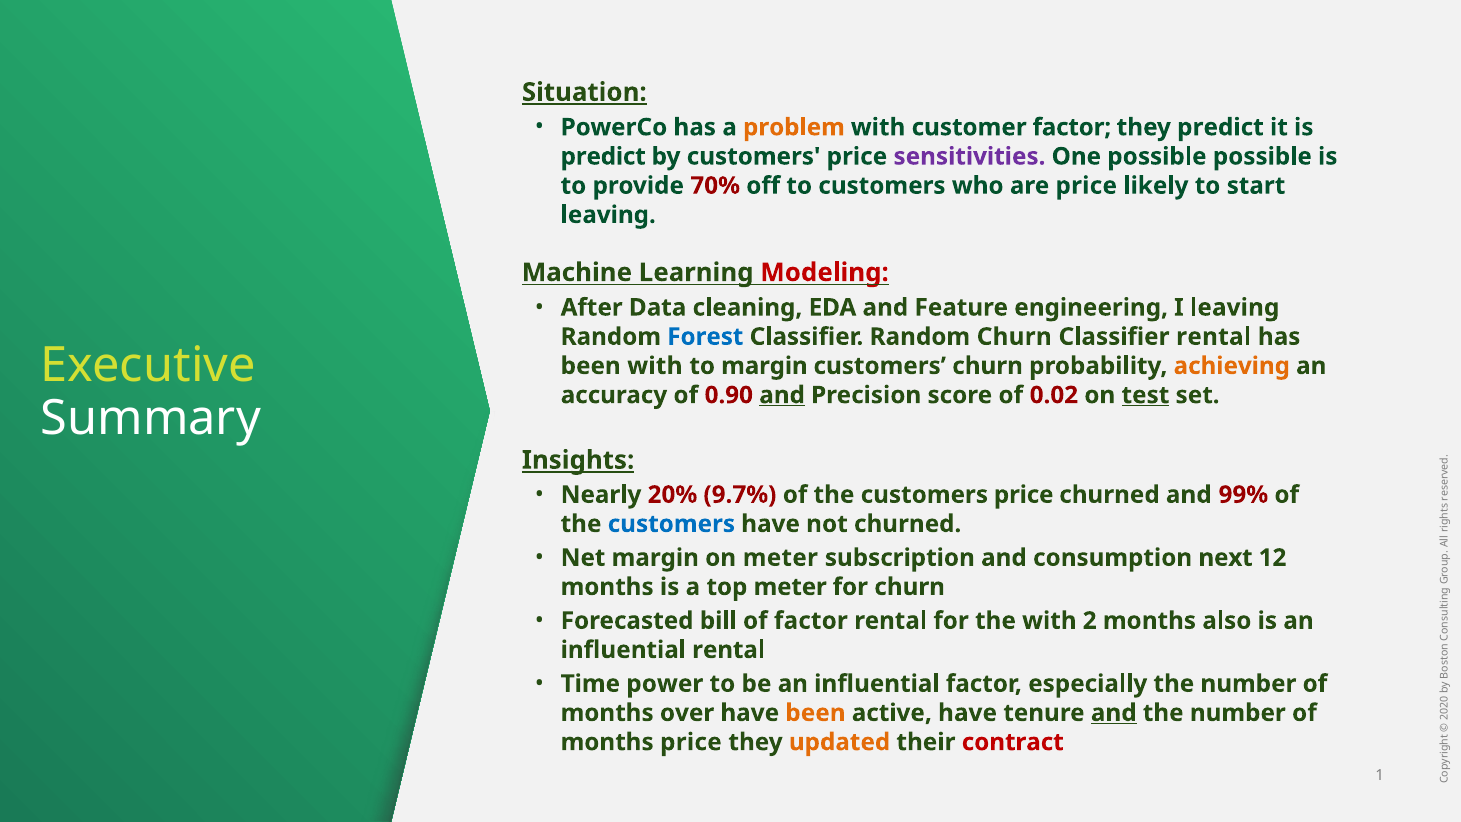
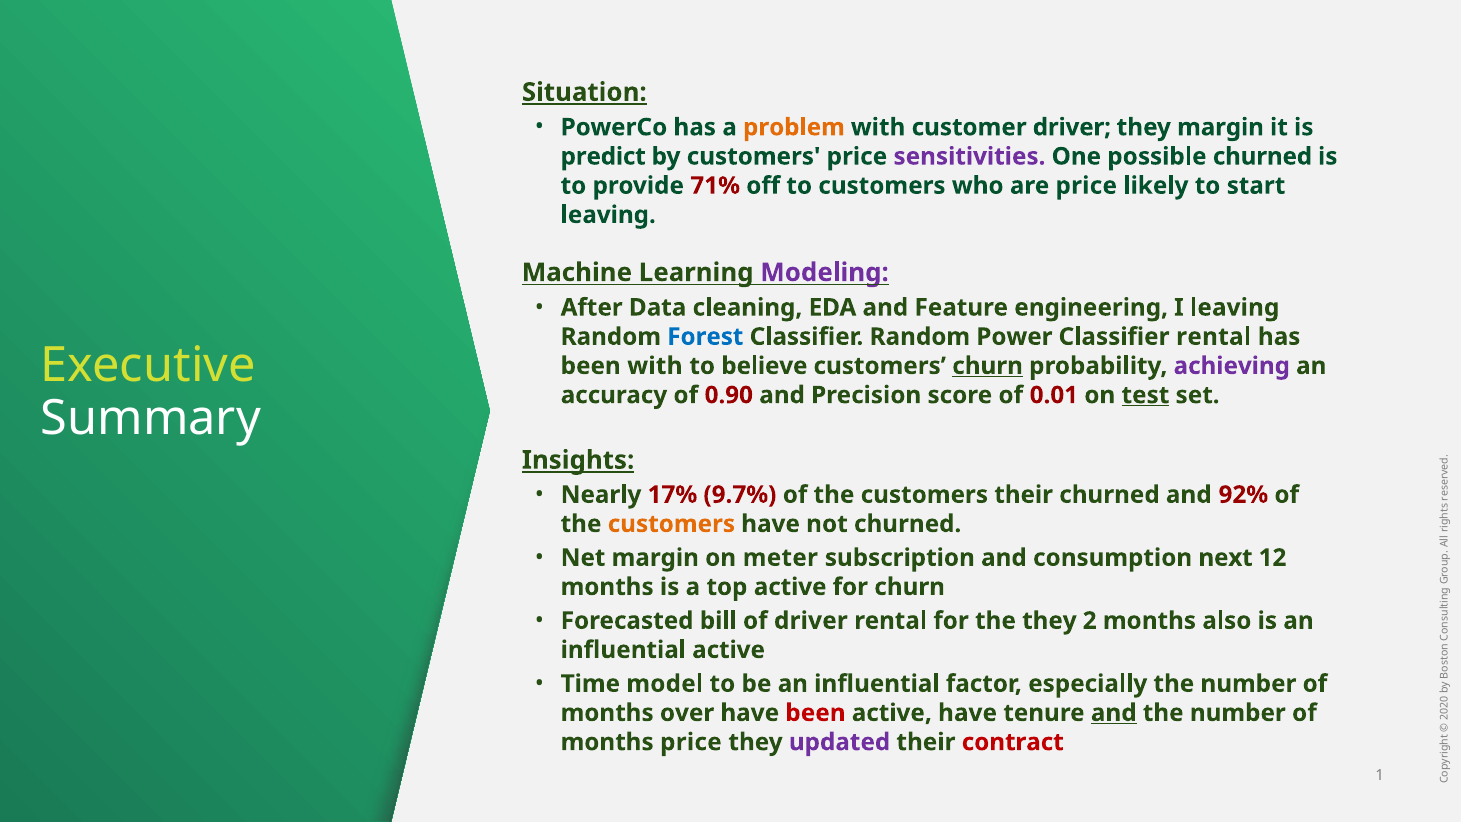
customer factor: factor -> driver
they predict: predict -> margin
possible possible: possible -> churned
70%: 70% -> 71%
Modeling colour: red -> purple
Random Churn: Churn -> Power
to margin: margin -> believe
churn at (988, 366) underline: none -> present
achieving colour: orange -> purple
and at (782, 395) underline: present -> none
0.02: 0.02 -> 0.01
20%: 20% -> 17%
the customers price: price -> their
99%: 99% -> 92%
customers at (671, 524) colour: blue -> orange
top meter: meter -> active
of factor: factor -> driver
the with: with -> they
influential rental: rental -> active
power: power -> model
been at (815, 713) colour: orange -> red
updated colour: orange -> purple
